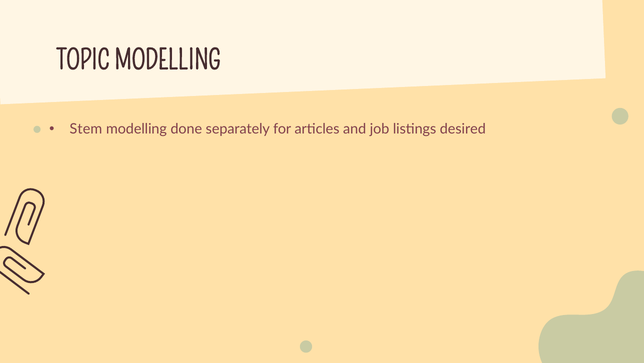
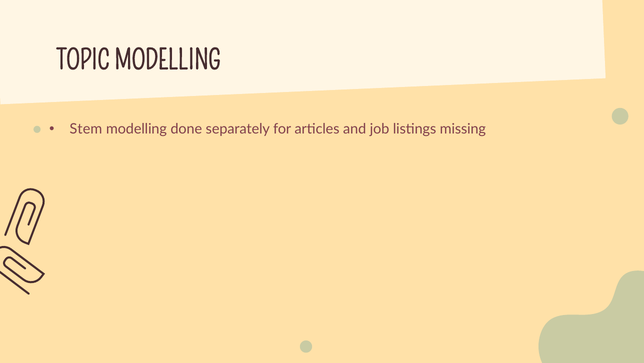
desired: desired -> missing
